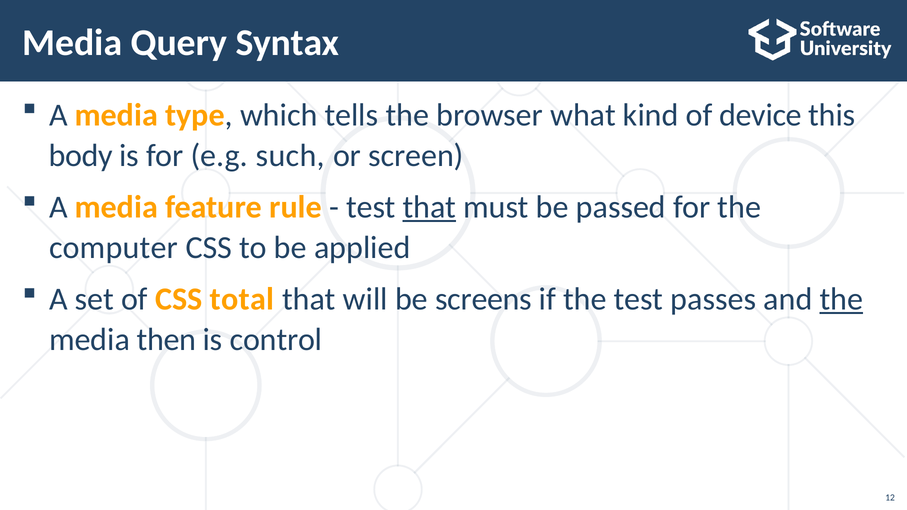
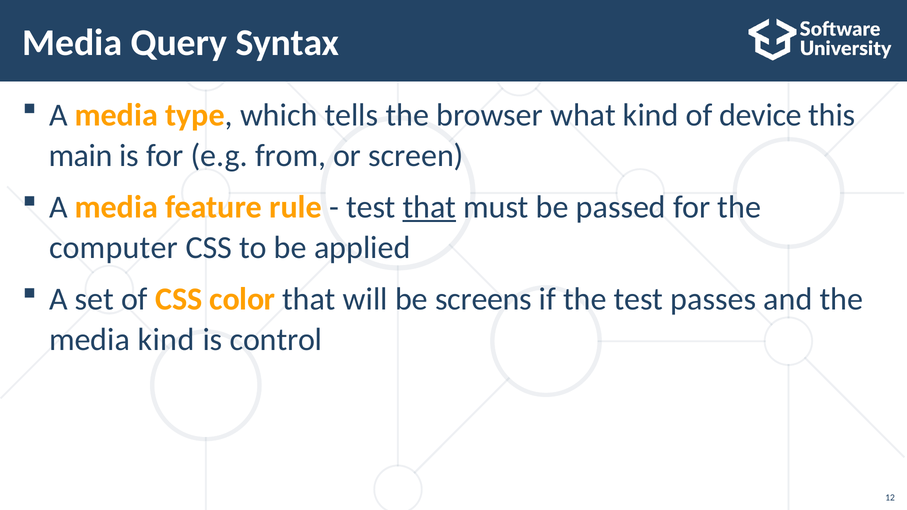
body: body -> main
such: such -> from
total: total -> color
the at (841, 299) underline: present -> none
media then: then -> kind
